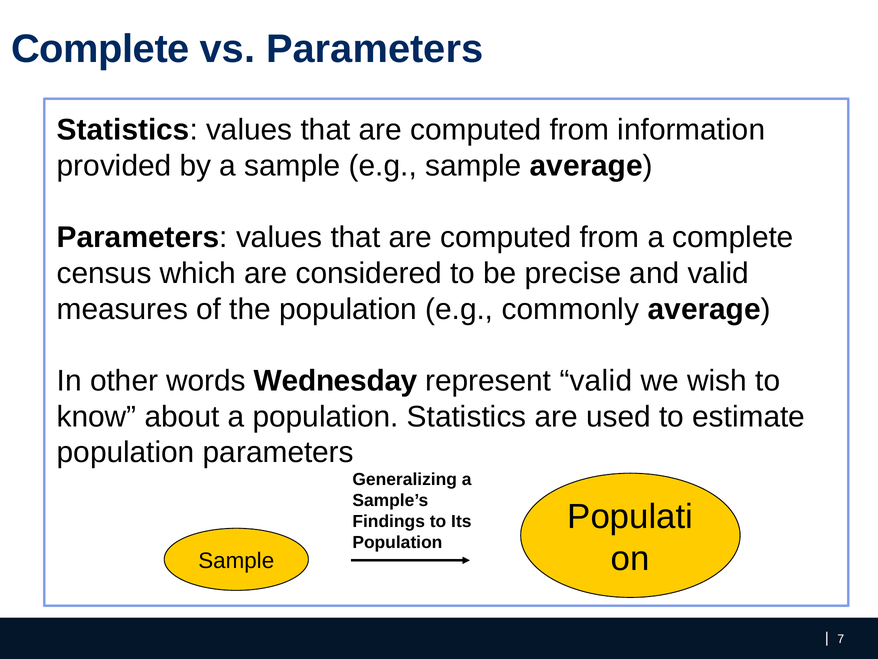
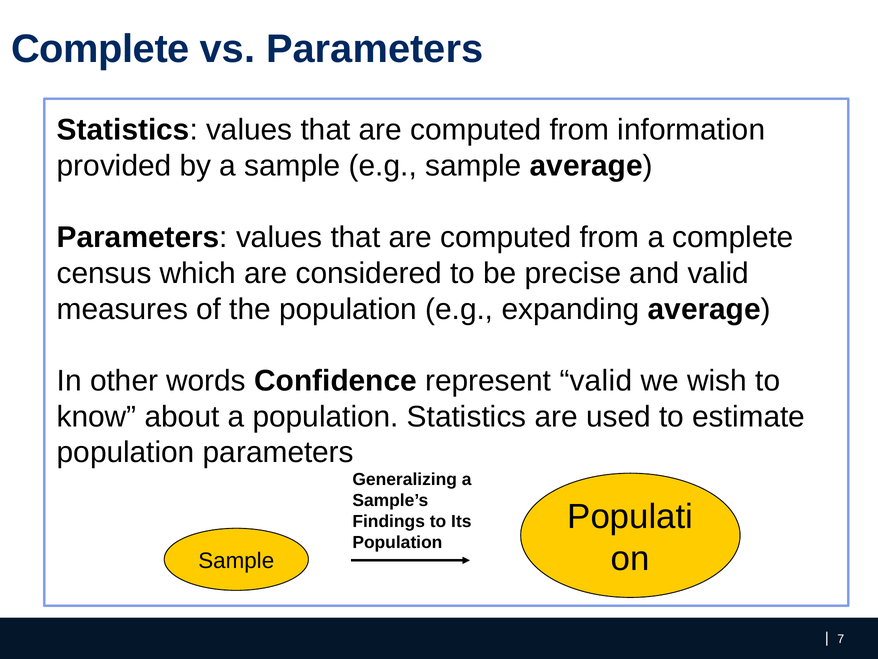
commonly: commonly -> expanding
Wednesday: Wednesday -> Confidence
